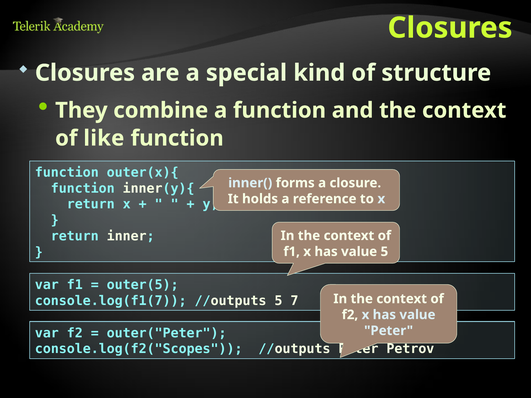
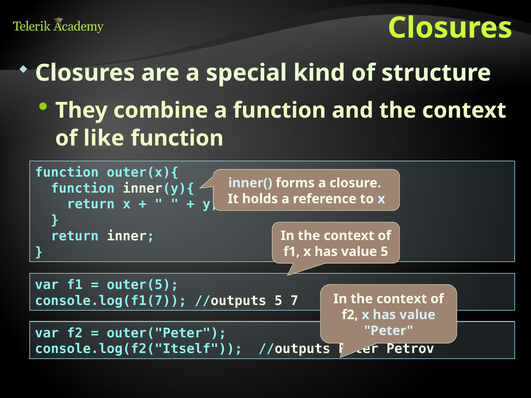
console.log(f2("Scopes: console.log(f2("Scopes -> console.log(f2("Itself
